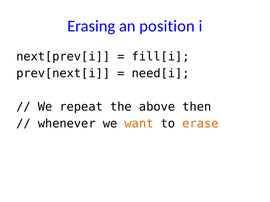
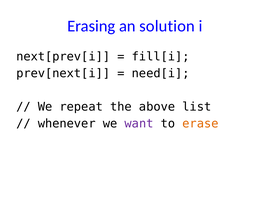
position: position -> solution
then: then -> list
want colour: orange -> purple
